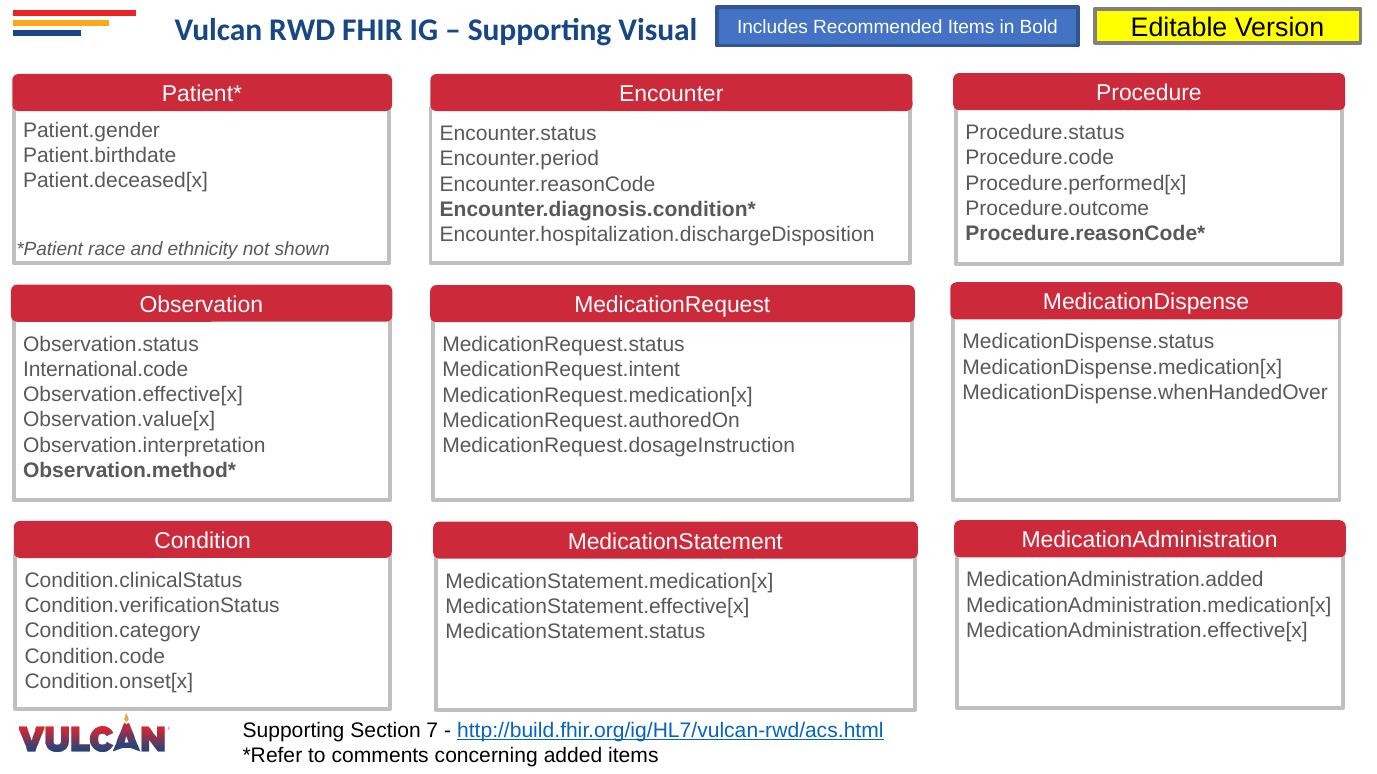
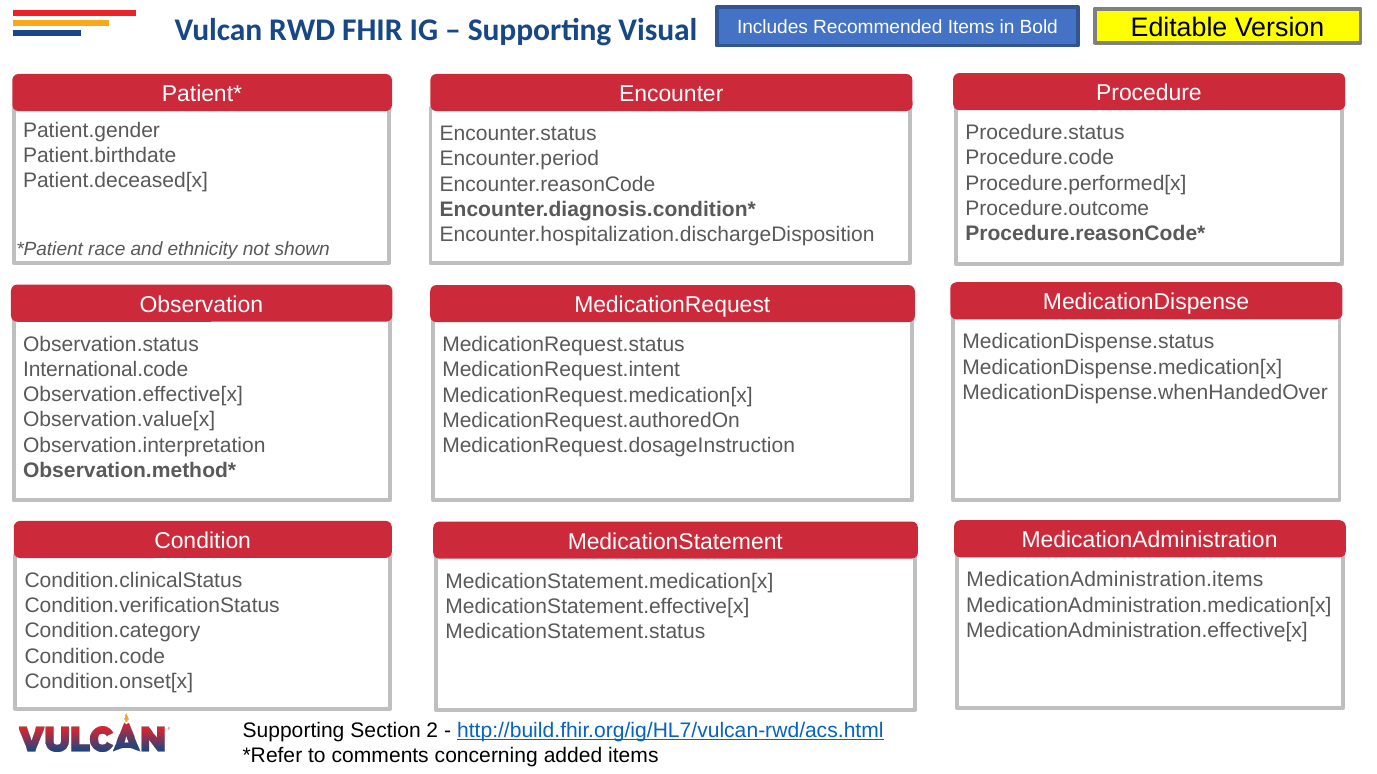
MedicationAdministration.added: MedicationAdministration.added -> MedicationAdministration.items
7: 7 -> 2
